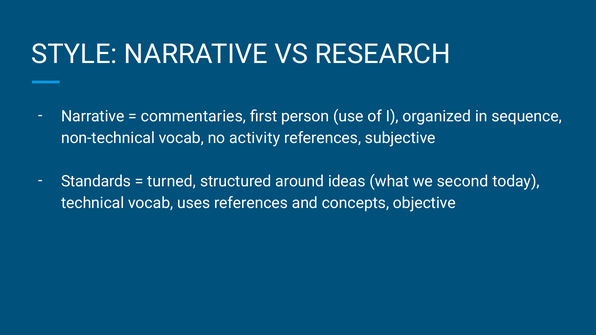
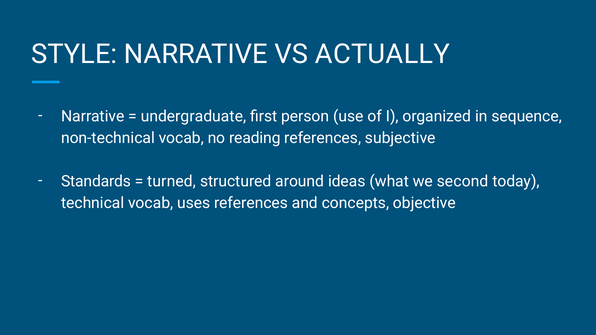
RESEARCH: RESEARCH -> ACTUALLY
commentaries: commentaries -> undergraduate
activity: activity -> reading
